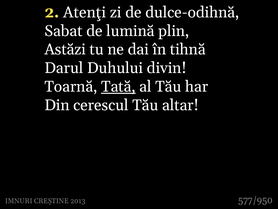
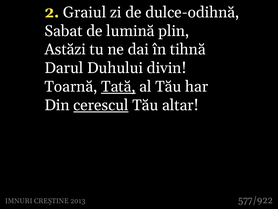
Atenţi: Atenţi -> Graiul
cerescul underline: none -> present
577/950: 577/950 -> 577/922
